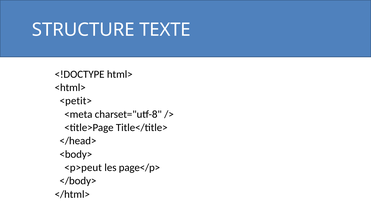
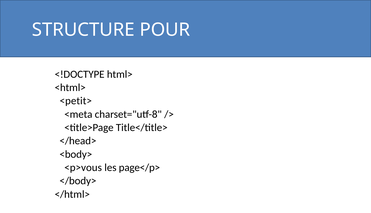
TEXTE: TEXTE -> POUR
<p>peut: <p>peut -> <p>vous
